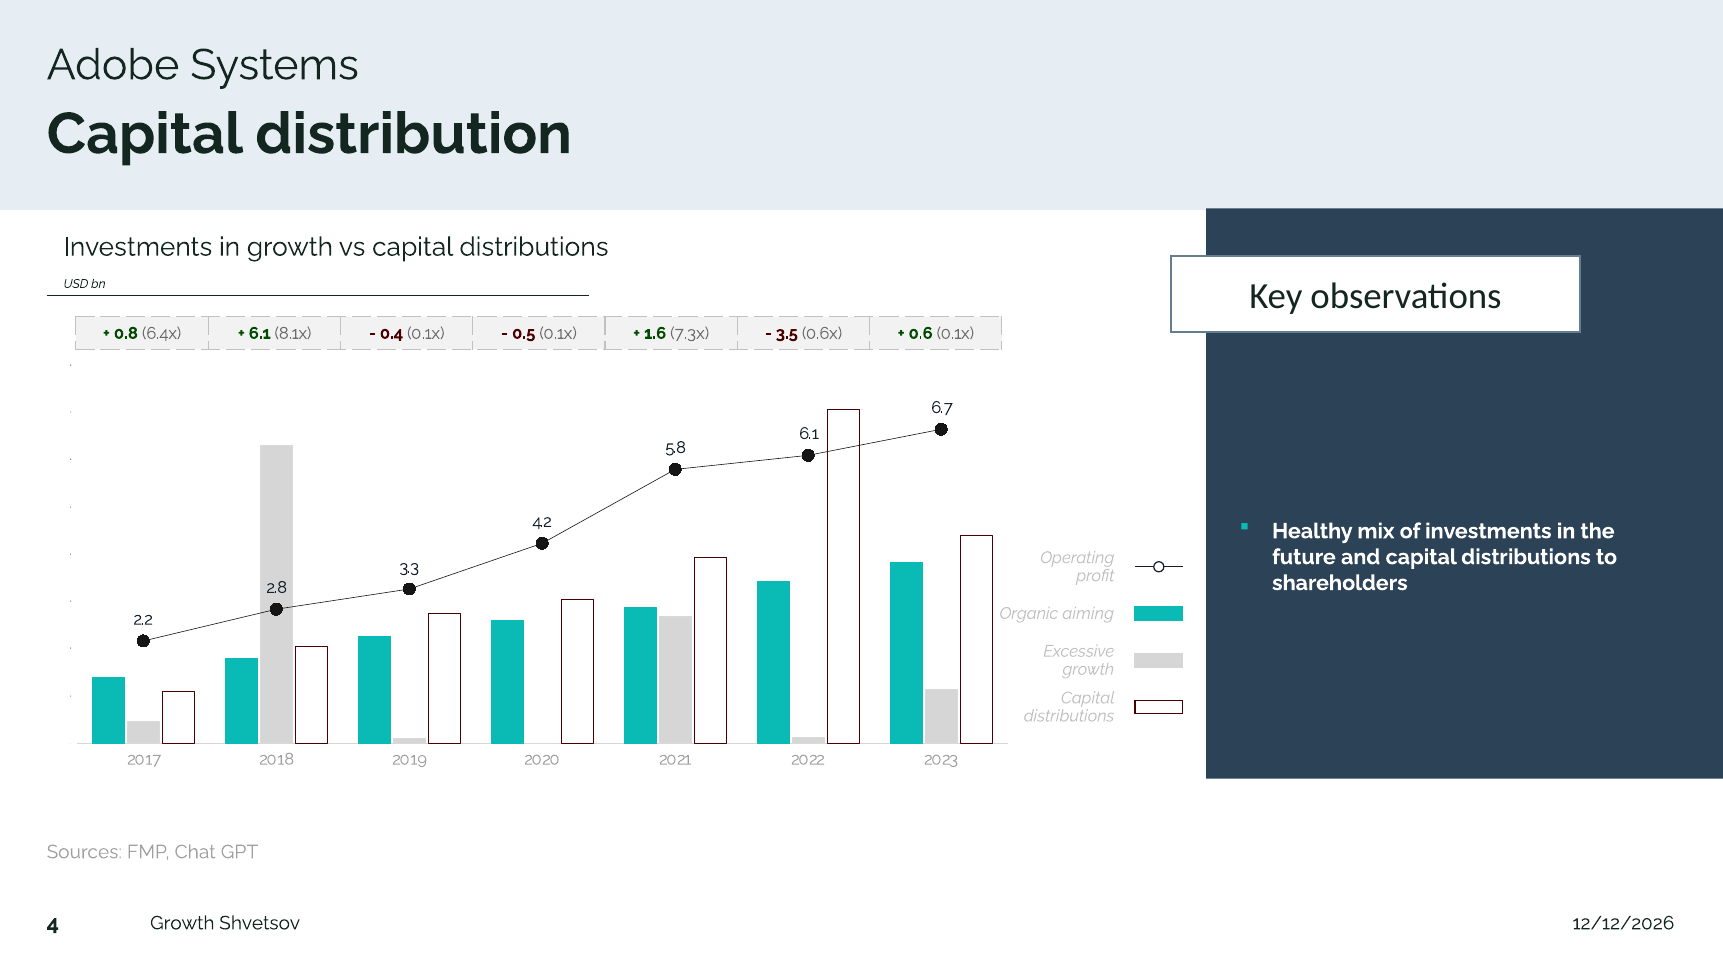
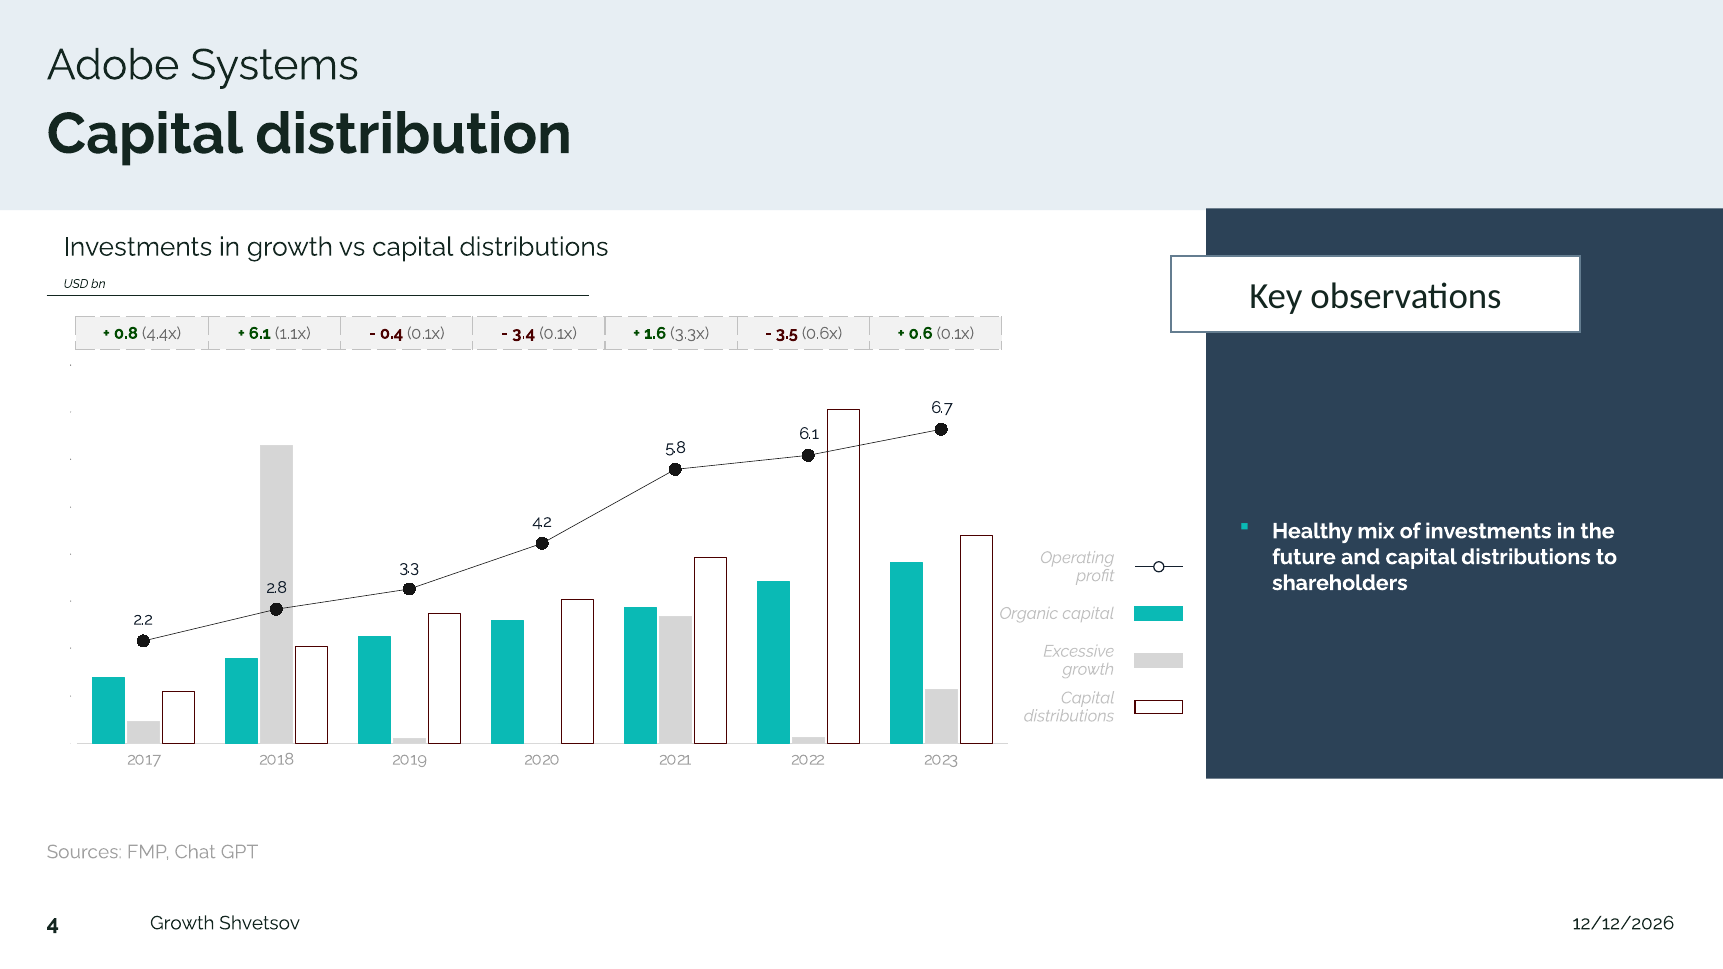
6.4x: 6.4x -> 4.4x
8.1x: 8.1x -> 1.1x
0.5: 0.5 -> 3.4
7.3x: 7.3x -> 3.3x
Organic aiming: aiming -> capital
